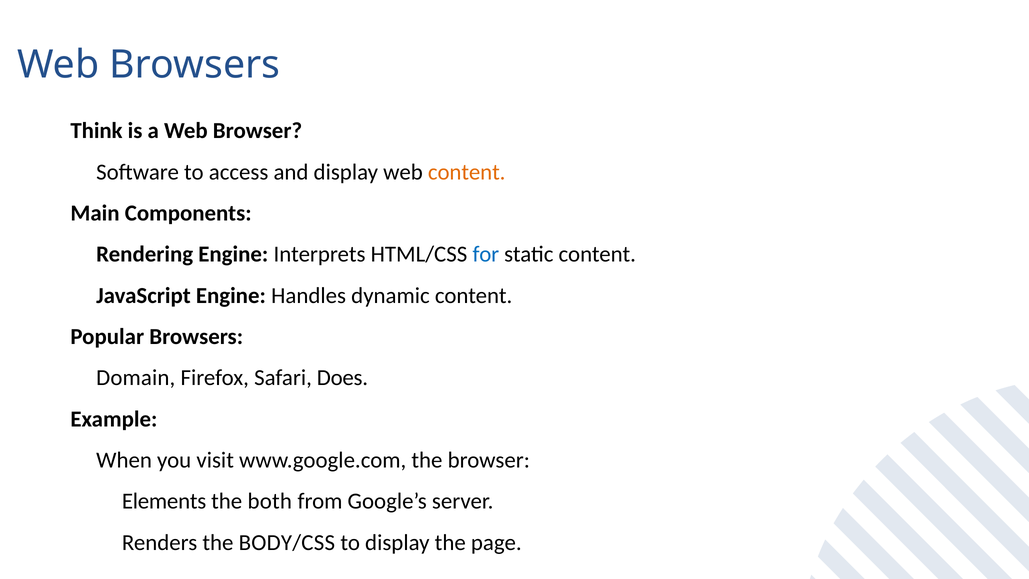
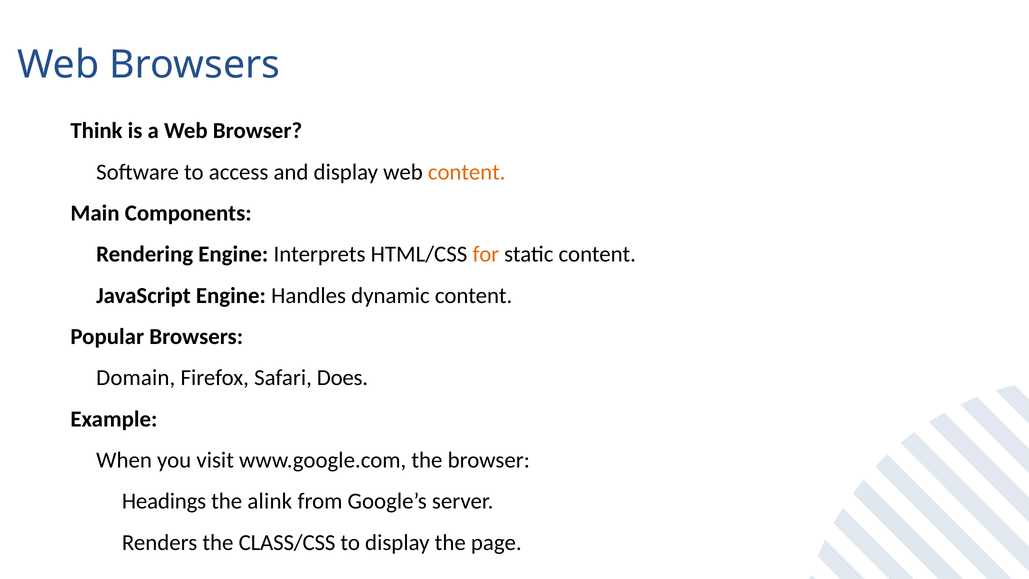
for colour: blue -> orange
Elements: Elements -> Headings
both: both -> alink
BODY/CSS: BODY/CSS -> CLASS/CSS
